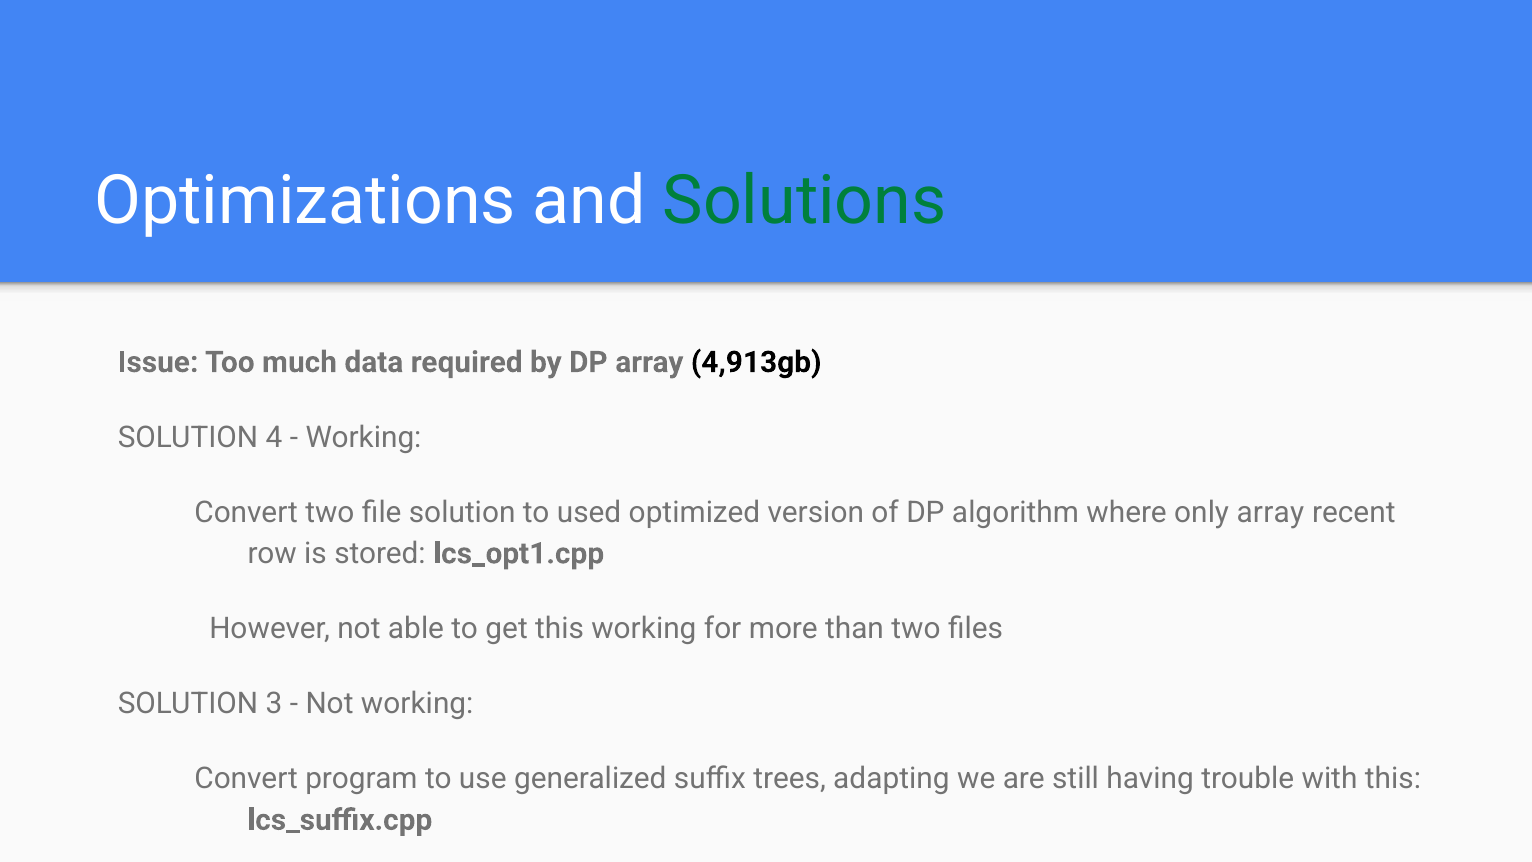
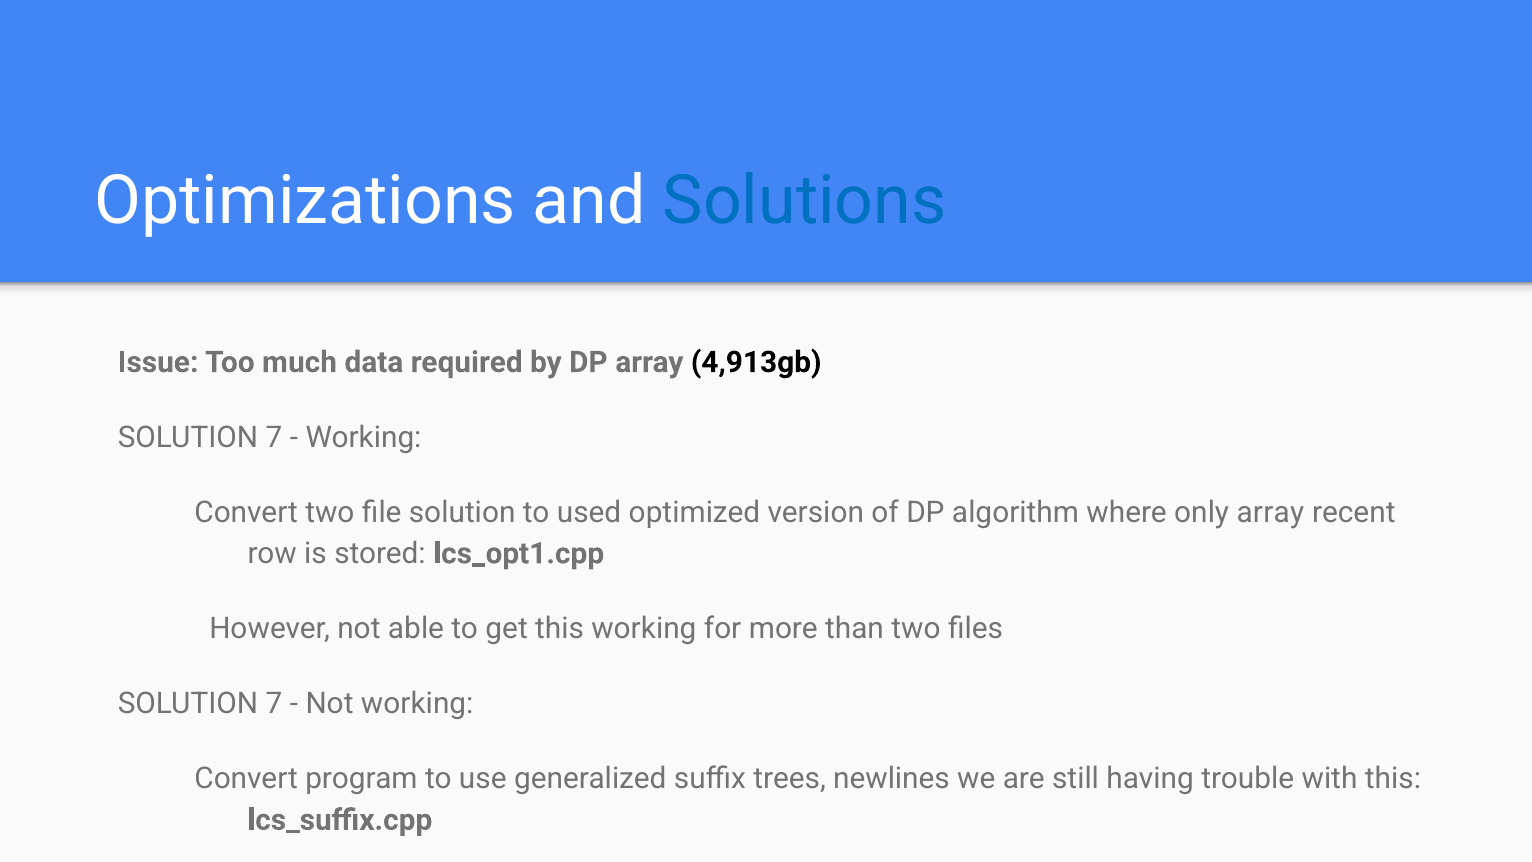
Solutions colour: green -> blue
4 at (274, 437): 4 -> 7
3 at (274, 704): 3 -> 7
adapting: adapting -> newlines
